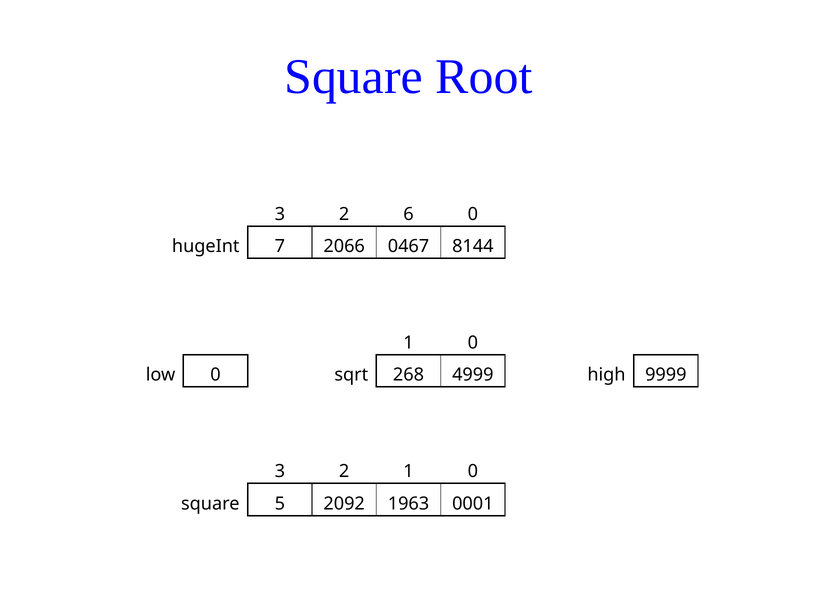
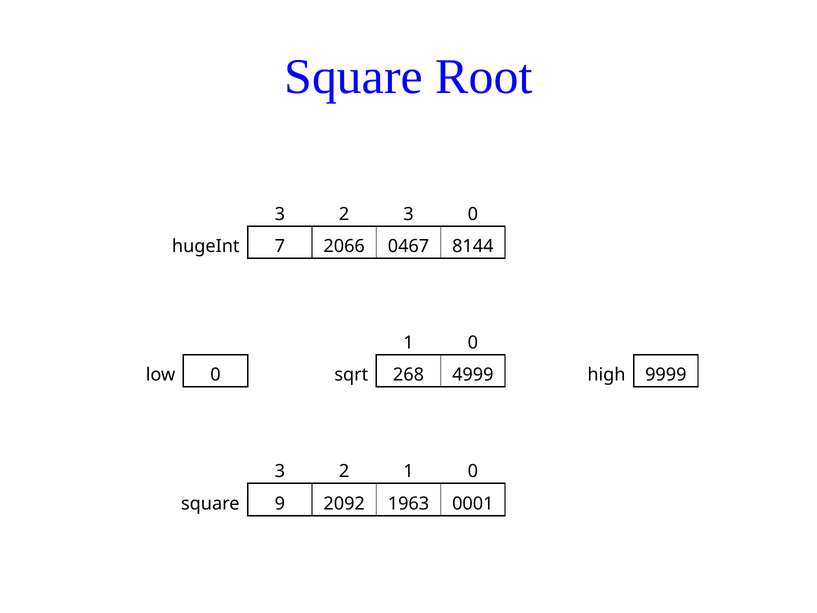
2 6: 6 -> 3
5: 5 -> 9
